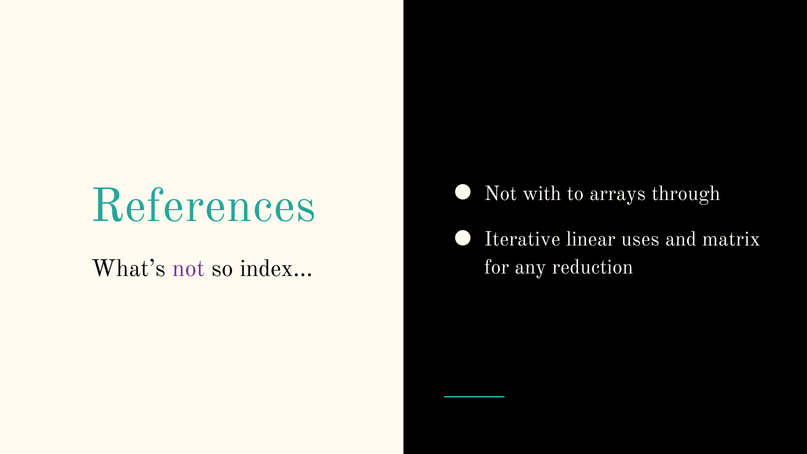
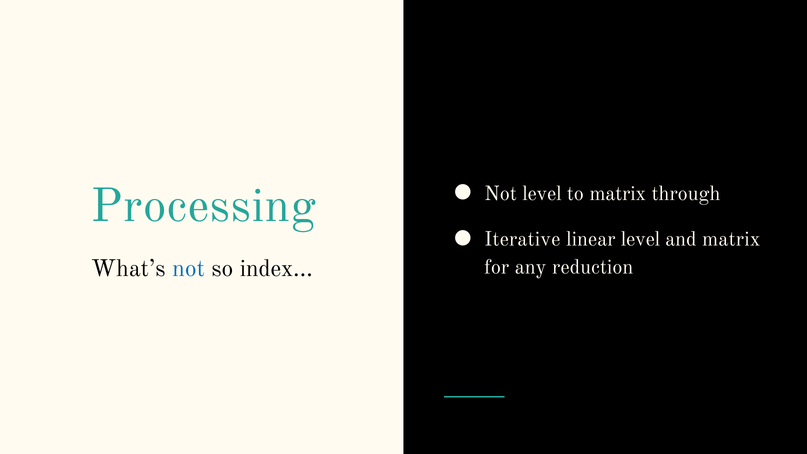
Not with: with -> level
to arrays: arrays -> matrix
References: References -> Processing
linear uses: uses -> level
not at (188, 268) colour: purple -> blue
